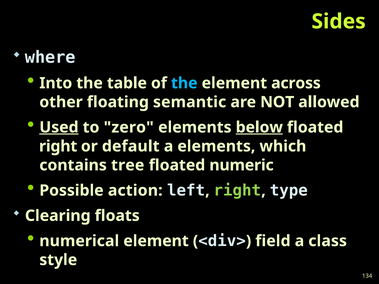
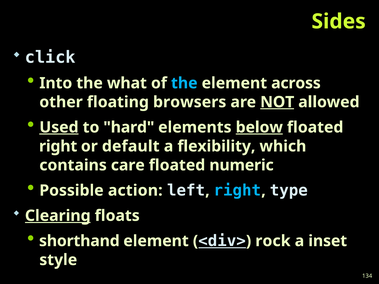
where: where -> click
table: table -> what
semantic: semantic -> browsers
NOT underline: none -> present
zero: zero -> hard
a elements: elements -> flexibility
tree: tree -> care
right at (237, 191) colour: light green -> light blue
Clearing underline: none -> present
numerical: numerical -> shorthand
<div> underline: none -> present
field: field -> rock
class: class -> inset
